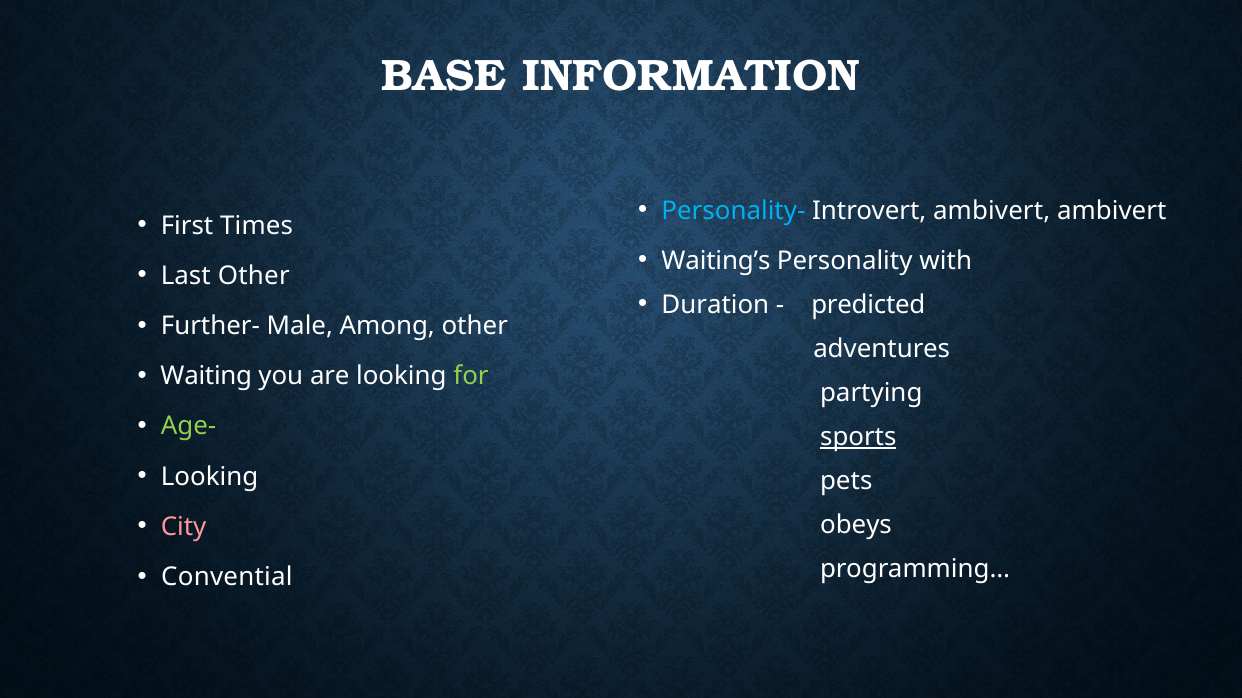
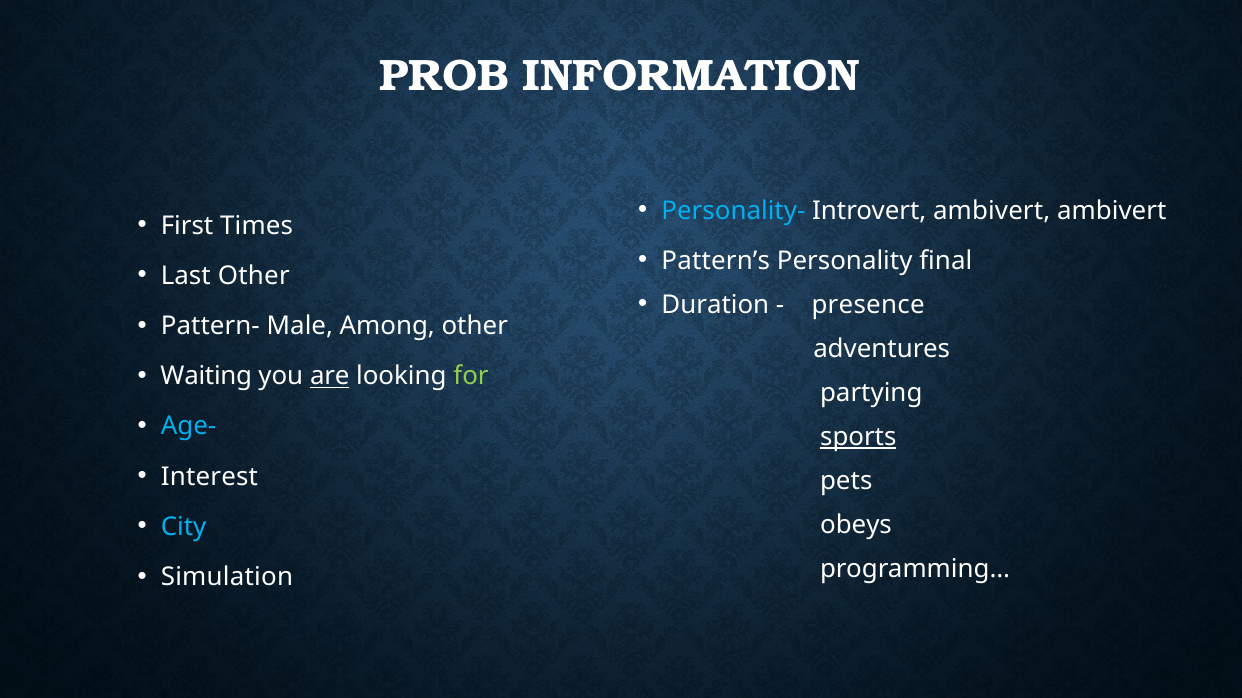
BASE: BASE -> PROB
Waiting’s: Waiting’s -> Pattern’s
with: with -> final
predicted: predicted -> presence
Further-: Further- -> Pattern-
are underline: none -> present
Age- colour: light green -> light blue
Looking at (210, 477): Looking -> Interest
City colour: pink -> light blue
Convential: Convential -> Simulation
